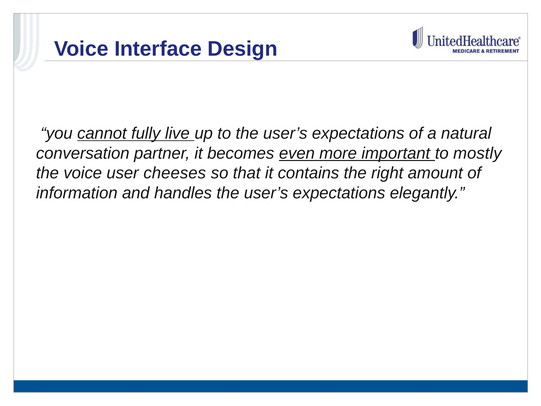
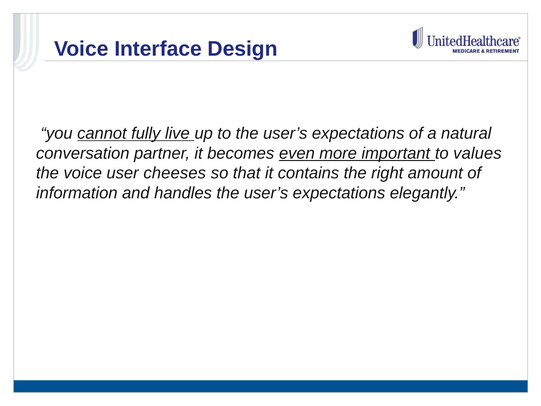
mostly: mostly -> values
